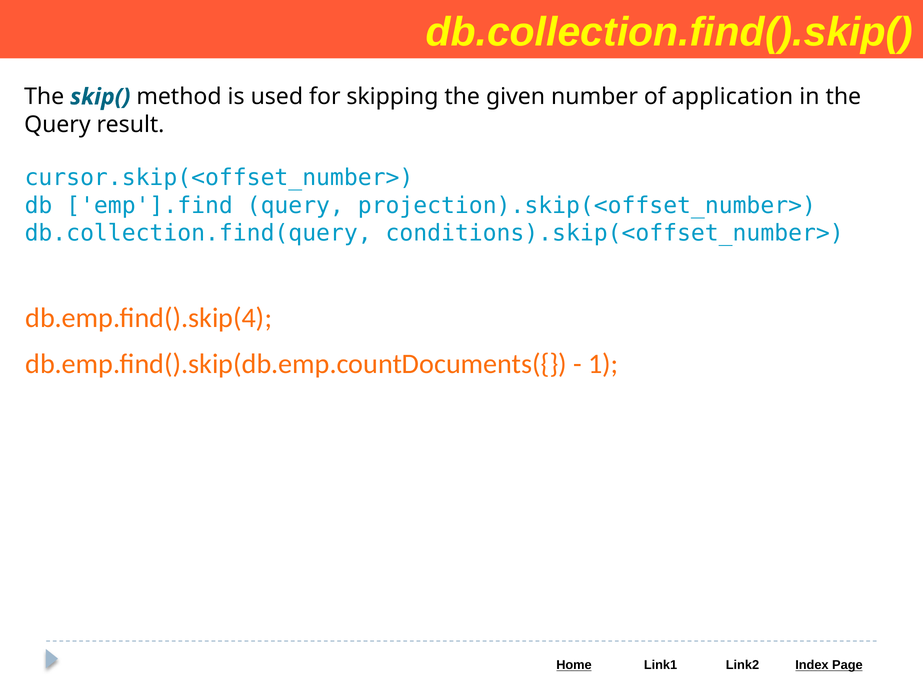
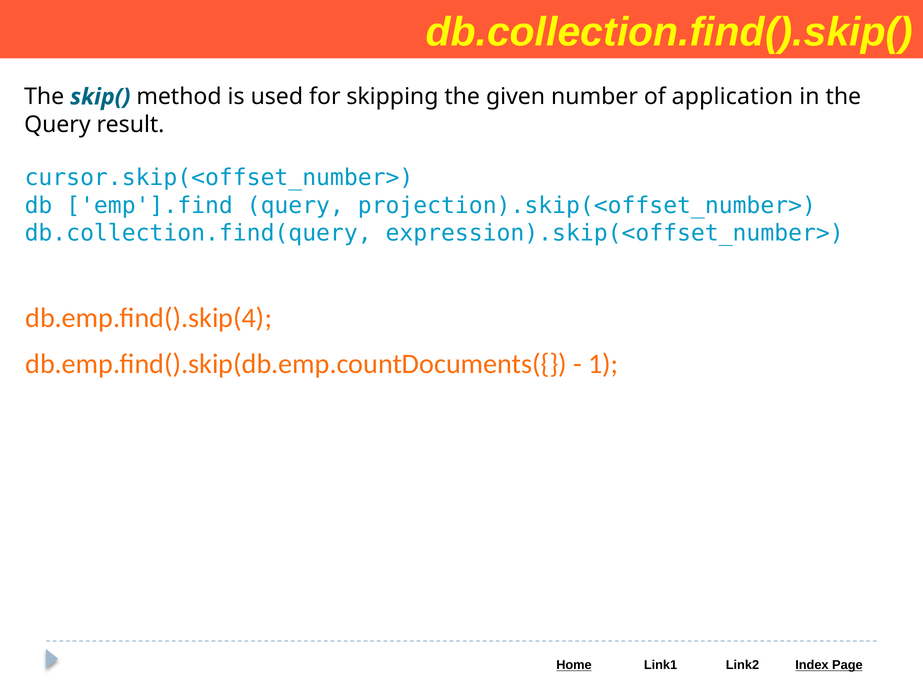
conditions).skip(<offset_number>: conditions).skip(<offset_number> -> expression).skip(<offset_number>
